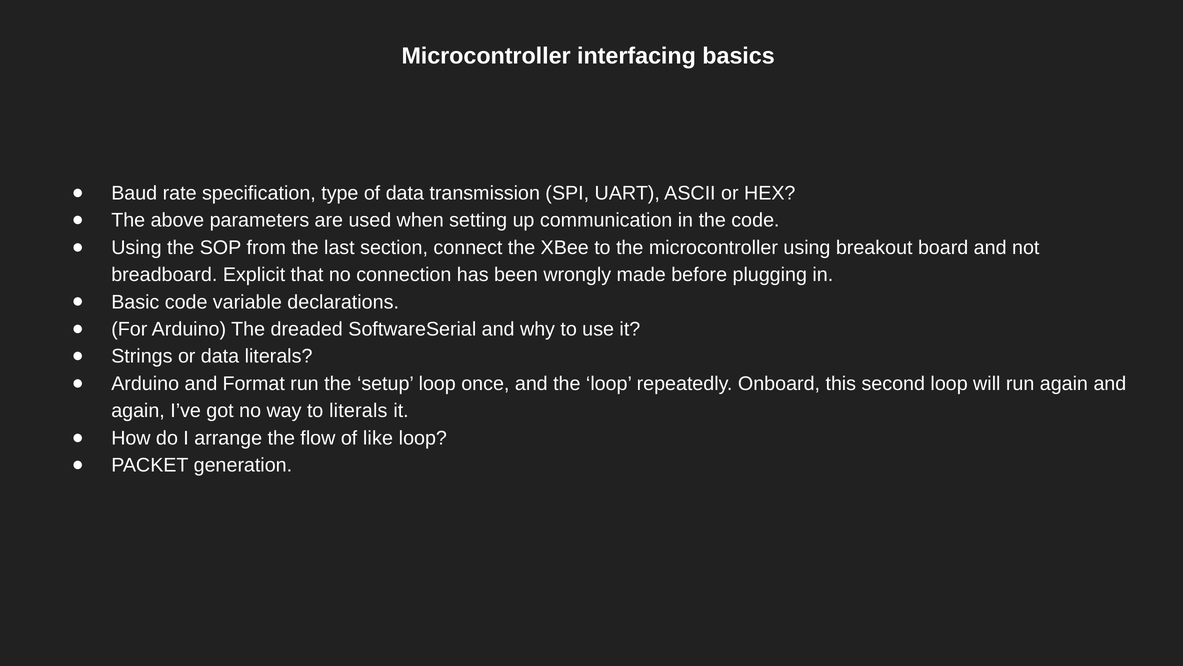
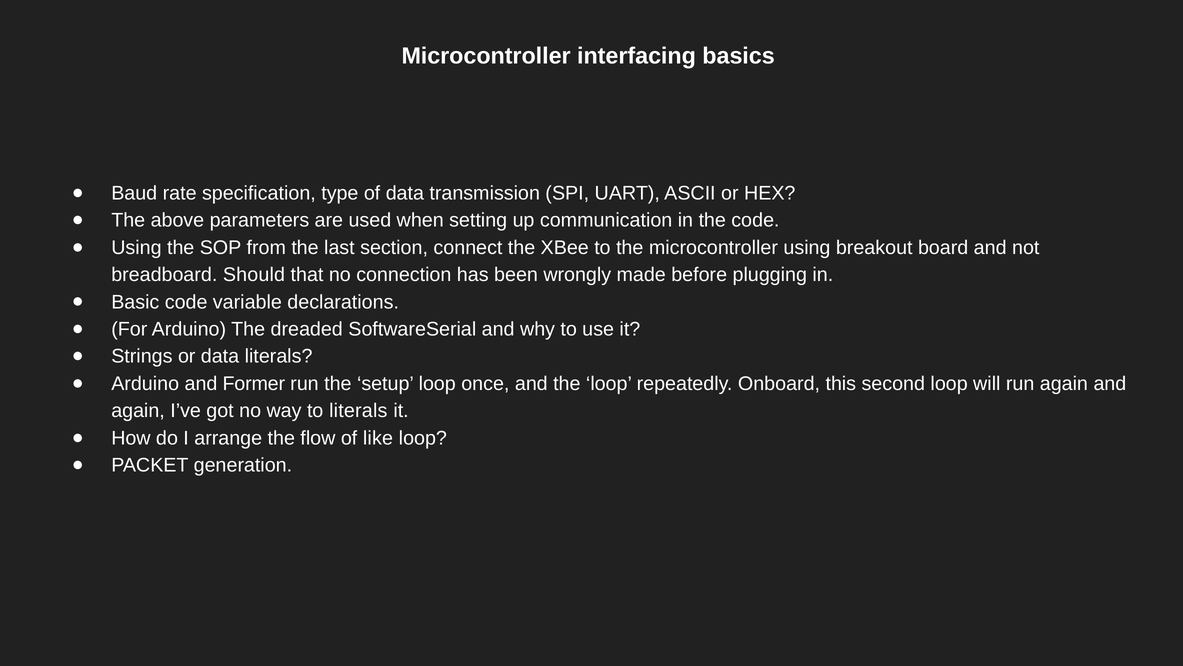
Explicit: Explicit -> Should
Format: Format -> Former
